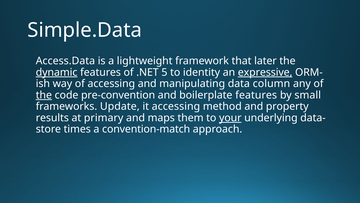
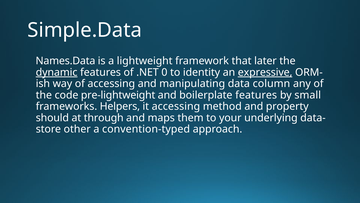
Access.Data: Access.Data -> Names.Data
5: 5 -> 0
the at (44, 95) underline: present -> none
pre-convention: pre-convention -> pre-lightweight
Update: Update -> Helpers
results: results -> should
primary: primary -> through
your underline: present -> none
times: times -> other
convention-match: convention-match -> convention-typed
